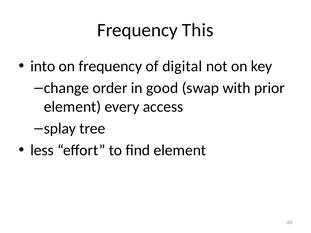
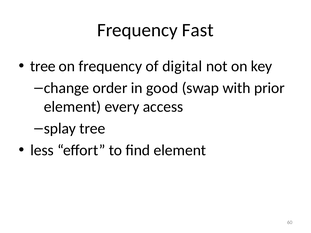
This: This -> Fast
into at (43, 66): into -> tree
